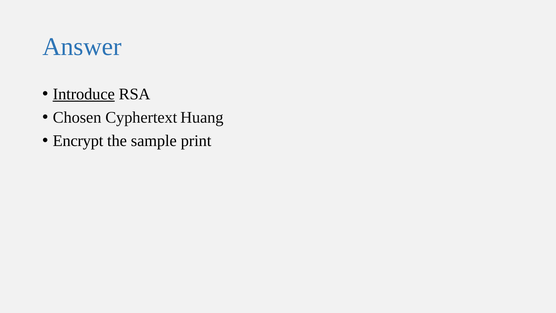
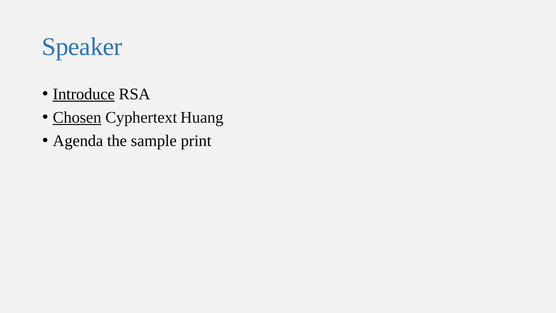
Answer: Answer -> Speaker
Chosen underline: none -> present
Encrypt: Encrypt -> Agenda
